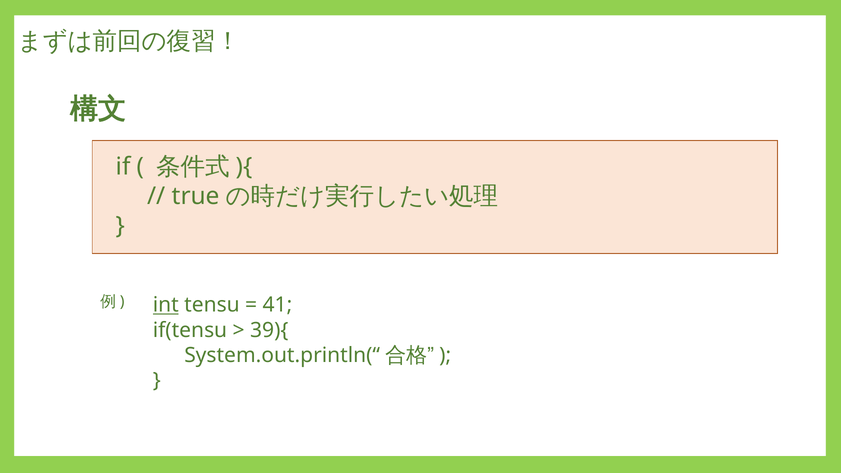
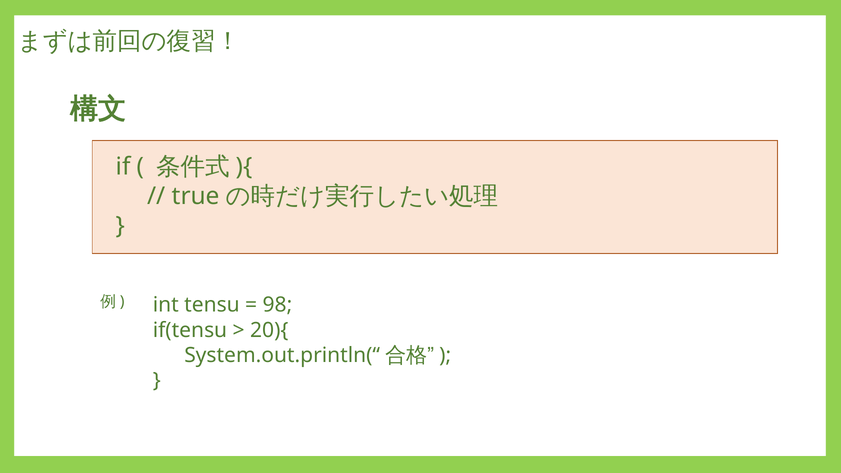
int underline: present -> none
41: 41 -> 98
39){: 39){ -> 20){
